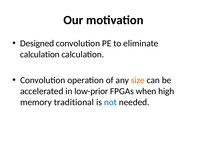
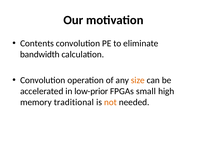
Designed: Designed -> Contents
calculation at (40, 54): calculation -> bandwidth
when: when -> small
not colour: blue -> orange
